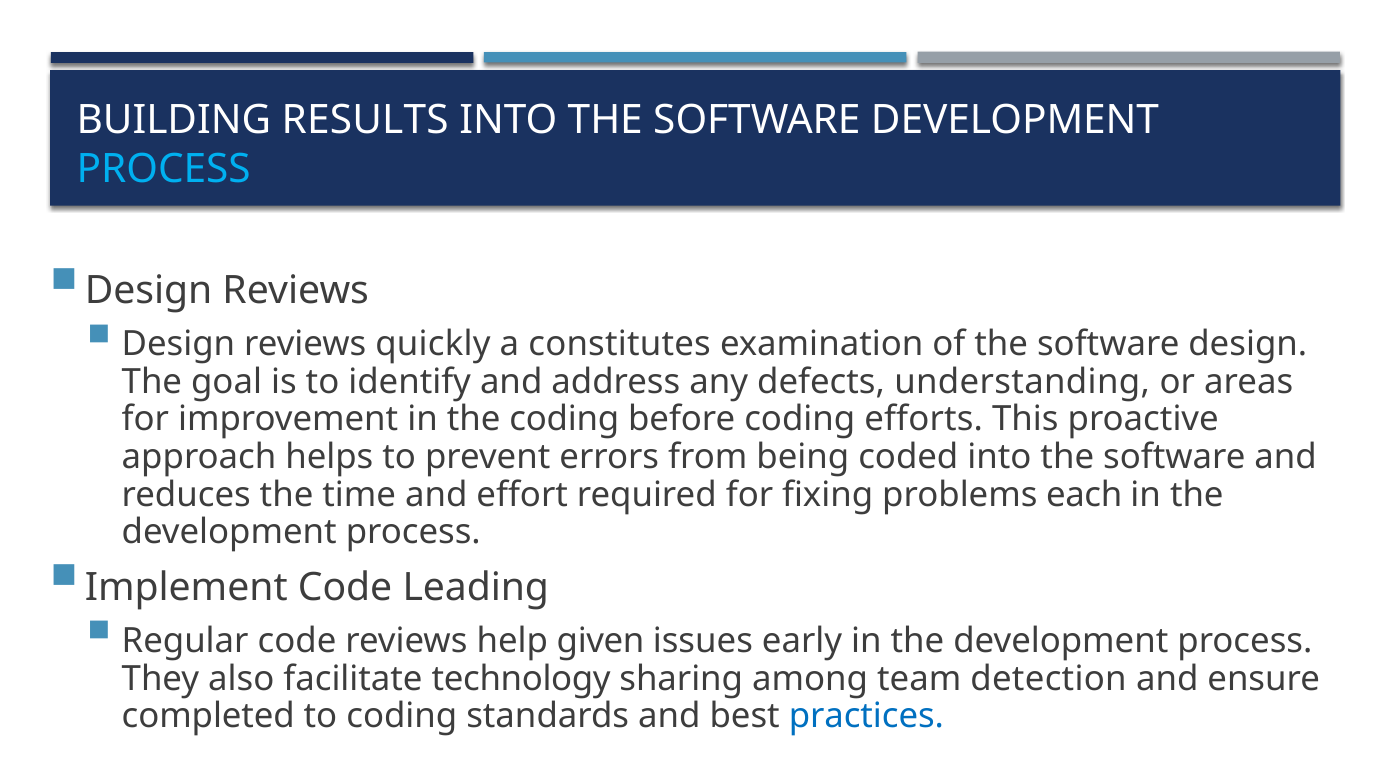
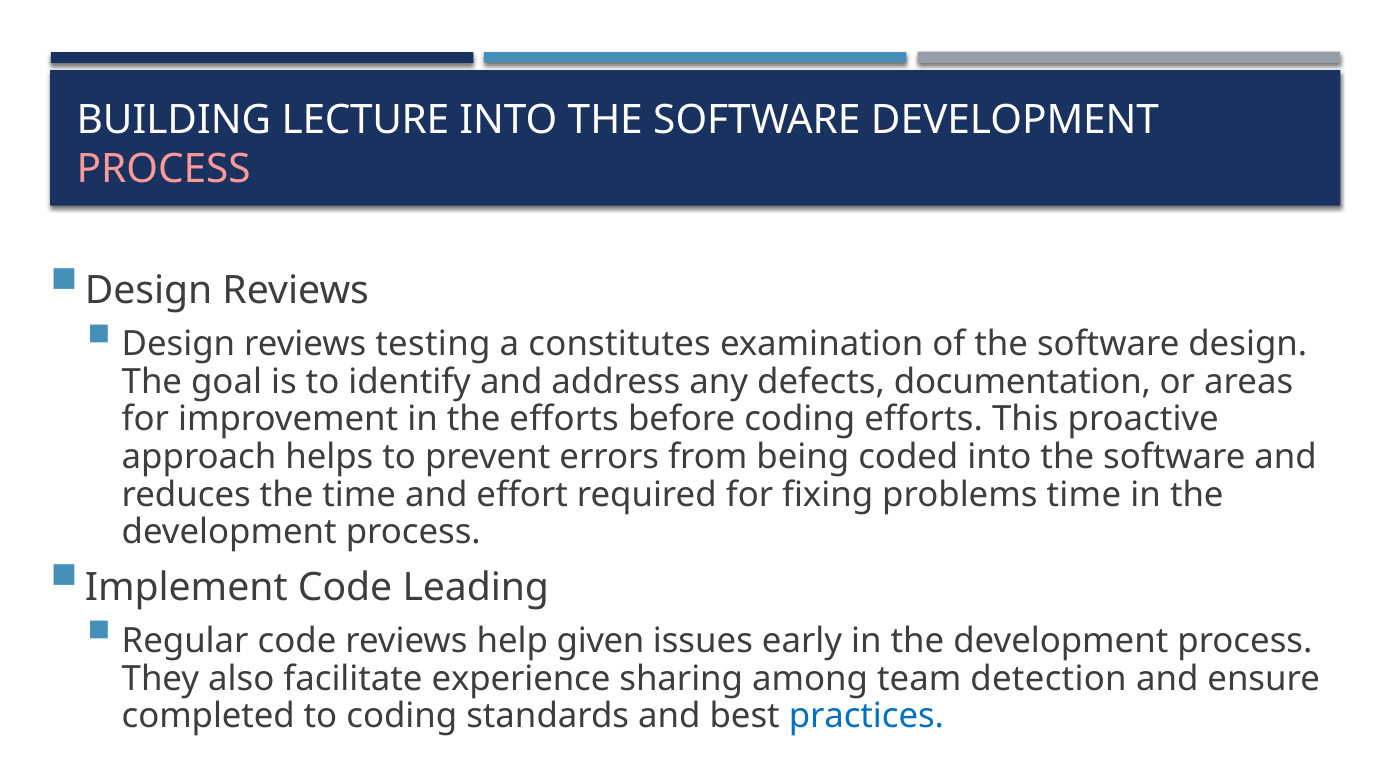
RESULTS: RESULTS -> LECTURE
PROCESS at (164, 169) colour: light blue -> pink
quickly: quickly -> testing
understanding: understanding -> documentation
the coding: coding -> efforts
problems each: each -> time
technology: technology -> experience
